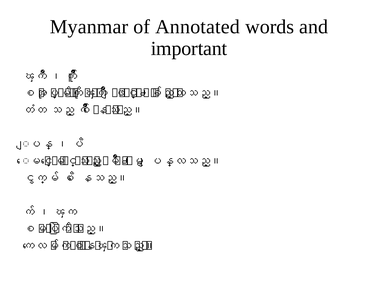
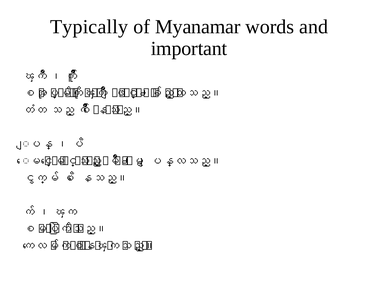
Myanmar: Myanmar -> Typically
Annotated: Annotated -> Myanamar
